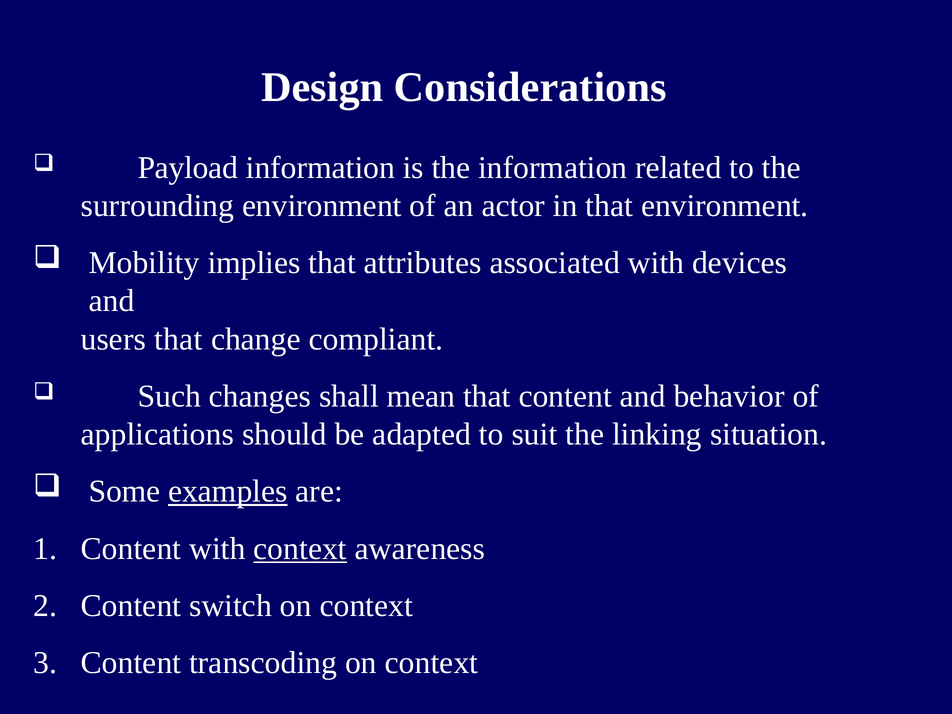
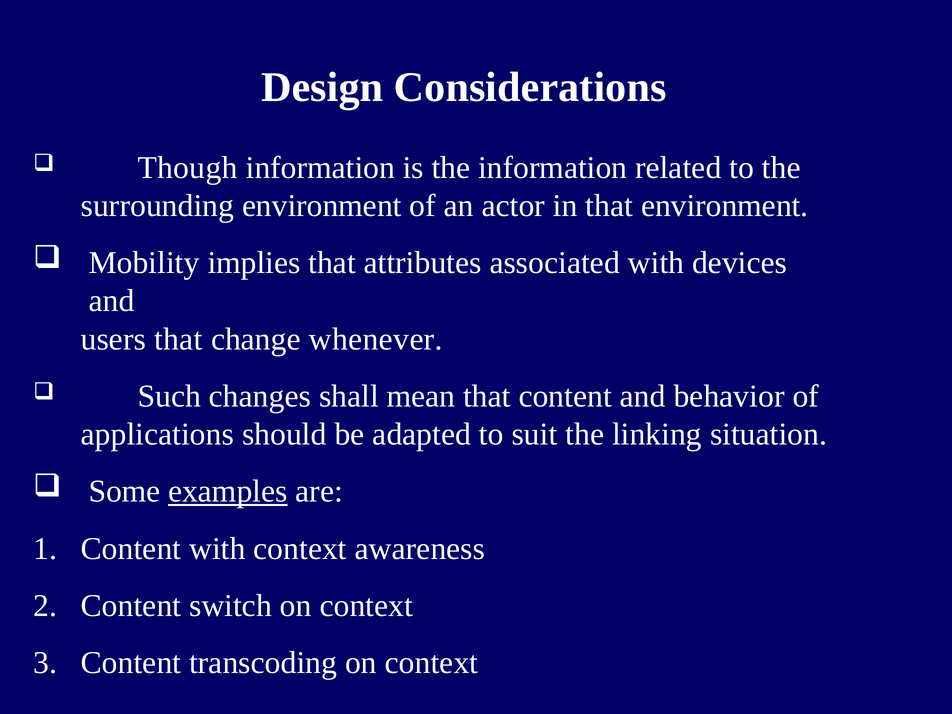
Payload: Payload -> Though
compliant: compliant -> whenever
context at (300, 549) underline: present -> none
